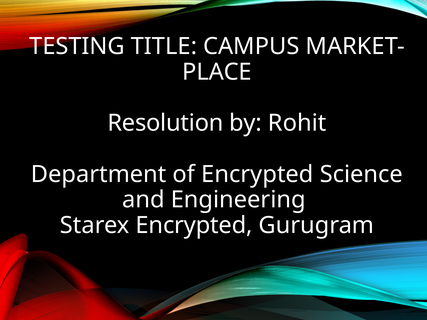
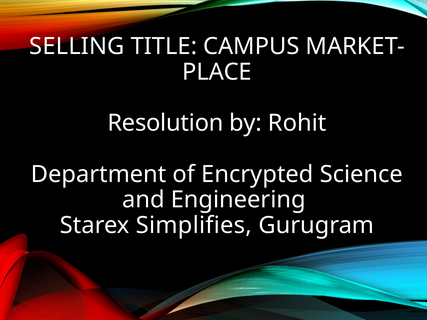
TESTING: TESTING -> SELLING
Starex Encrypted: Encrypted -> Simplifies
